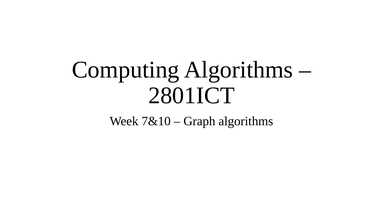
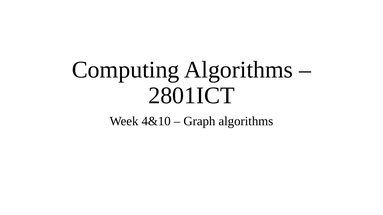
7&10: 7&10 -> 4&10
